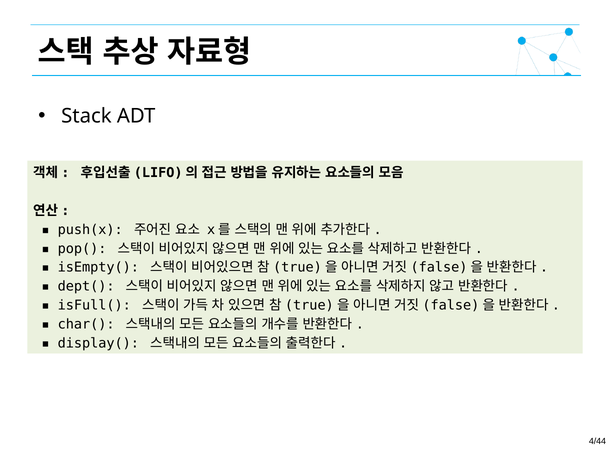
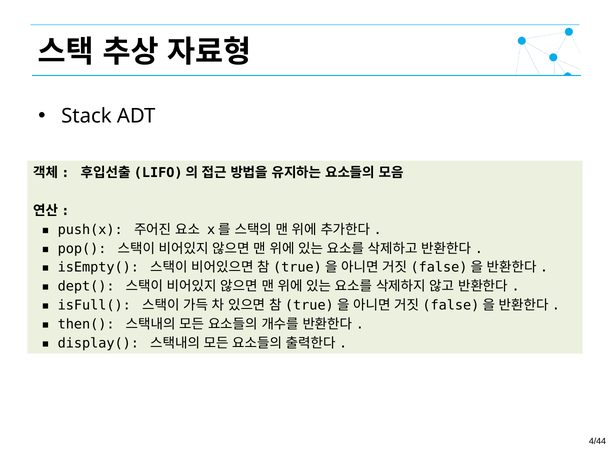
char(: char( -> then(
